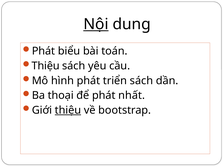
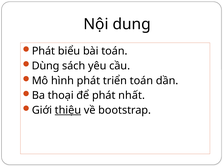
Nội underline: present -> none
Thiệu at (46, 66): Thiệu -> Dùng
triển sách: sách -> toán
